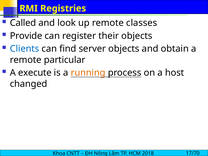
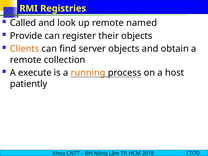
classes: classes -> named
Clients colour: blue -> orange
particular: particular -> collection
changed: changed -> patiently
